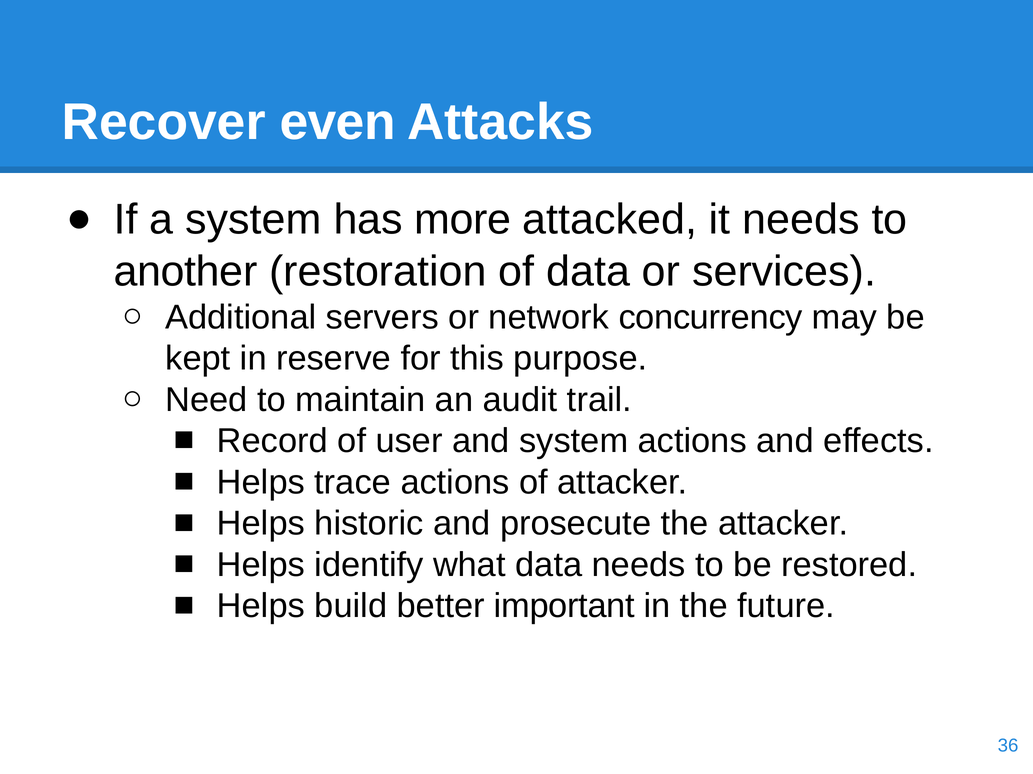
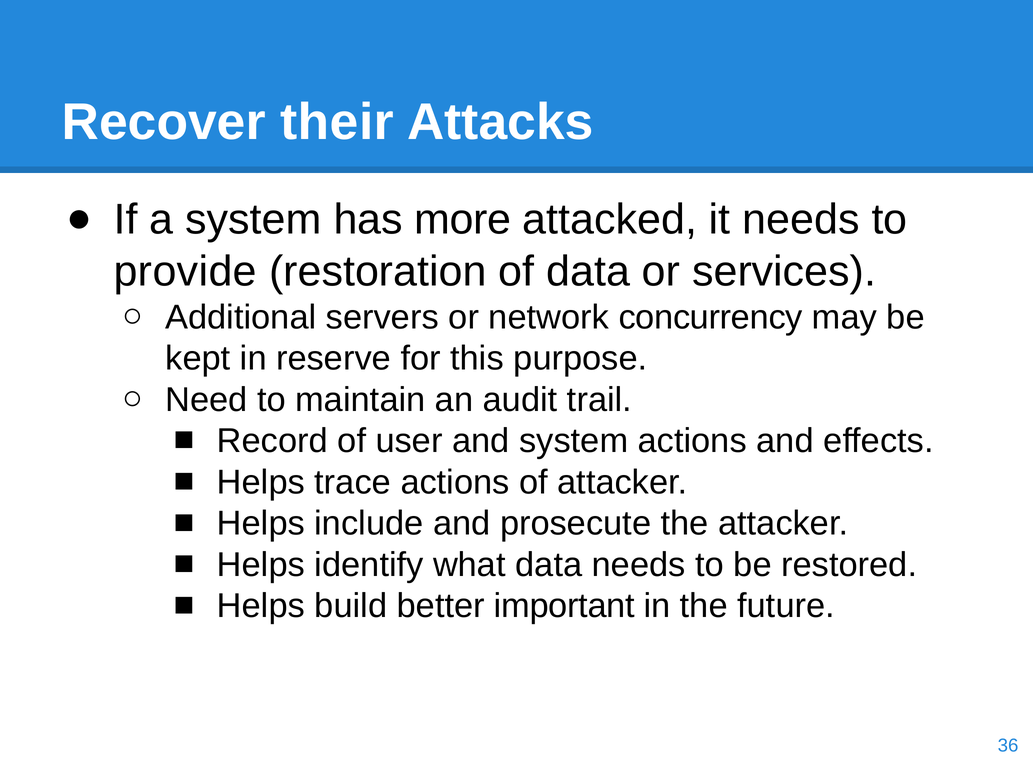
even: even -> their
another: another -> provide
historic: historic -> include
